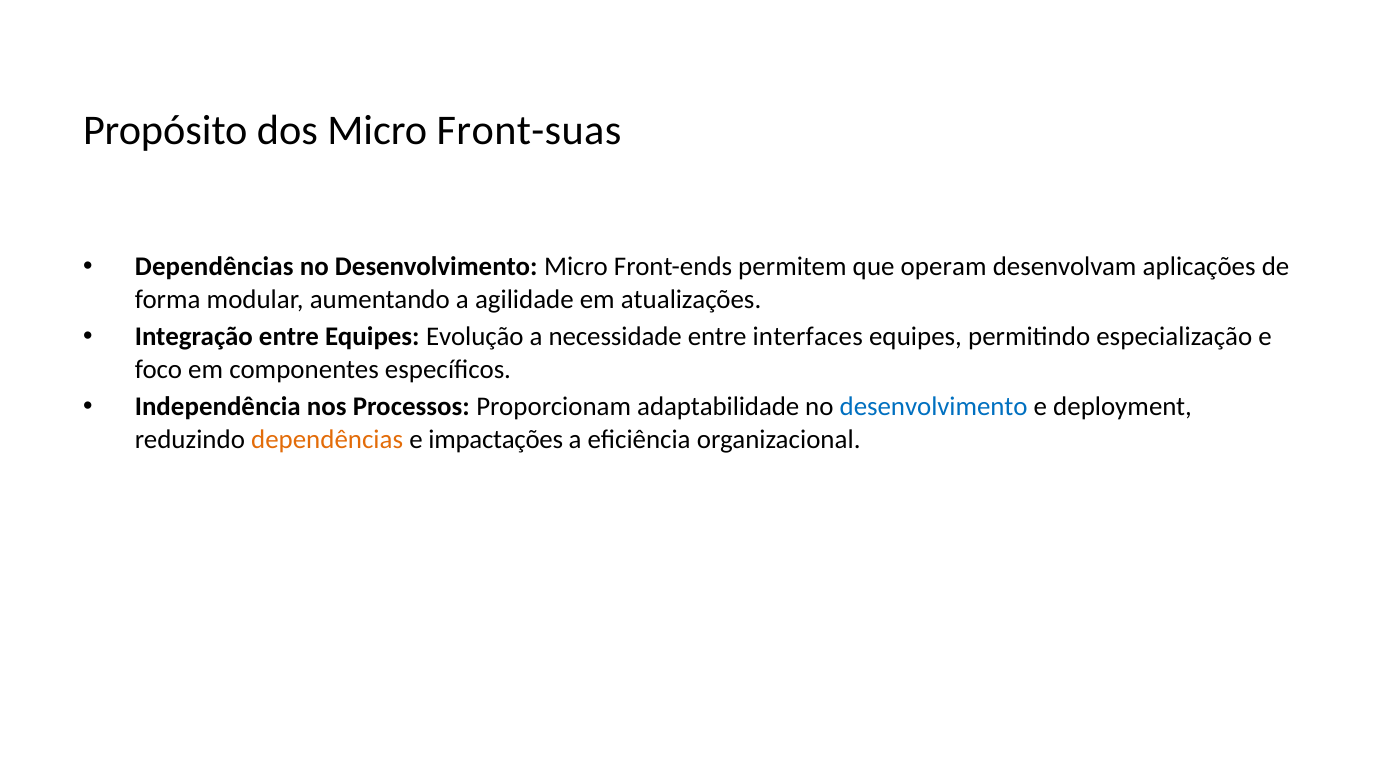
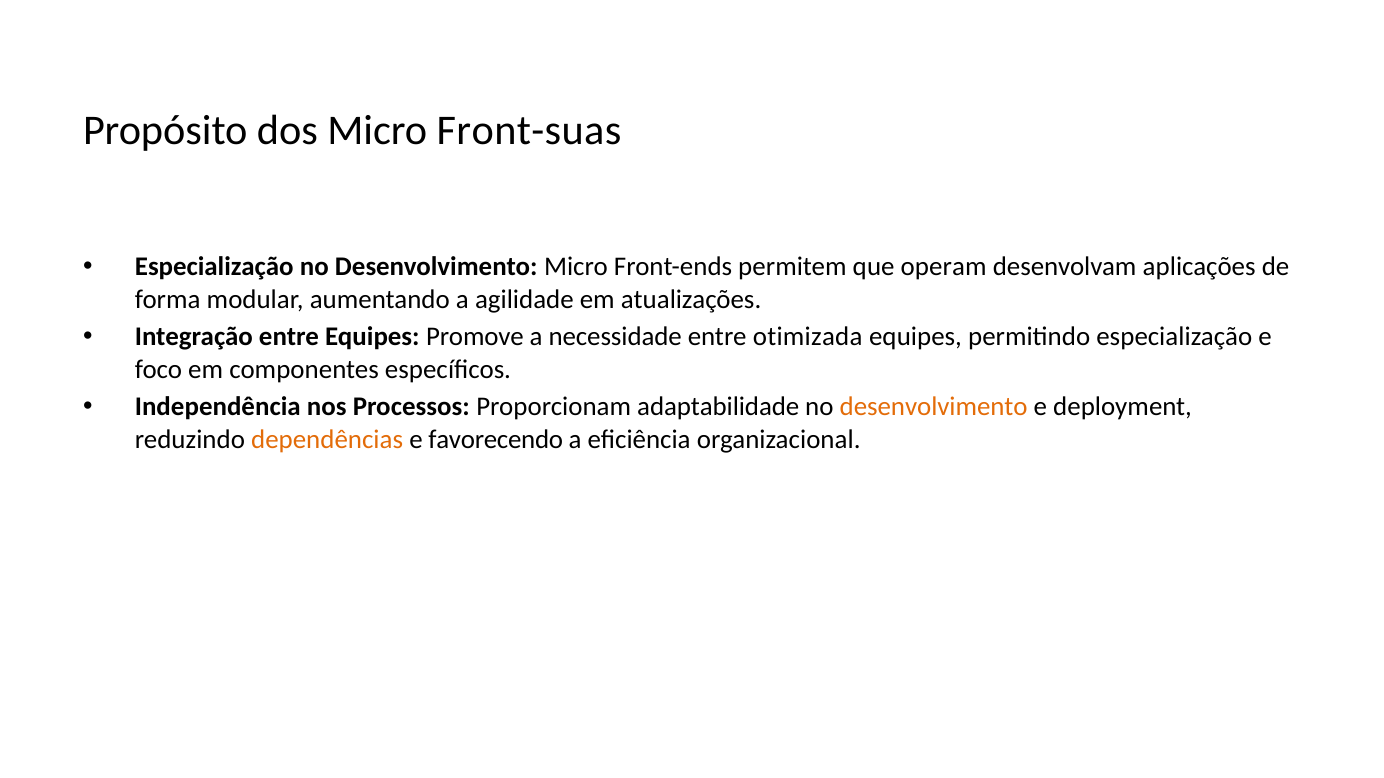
Dependências at (214, 267): Dependências -> Especialização
Evolução: Evolução -> Promove
interfaces: interfaces -> otimizada
desenvolvimento at (934, 407) colour: blue -> orange
impactações: impactações -> favorecendo
